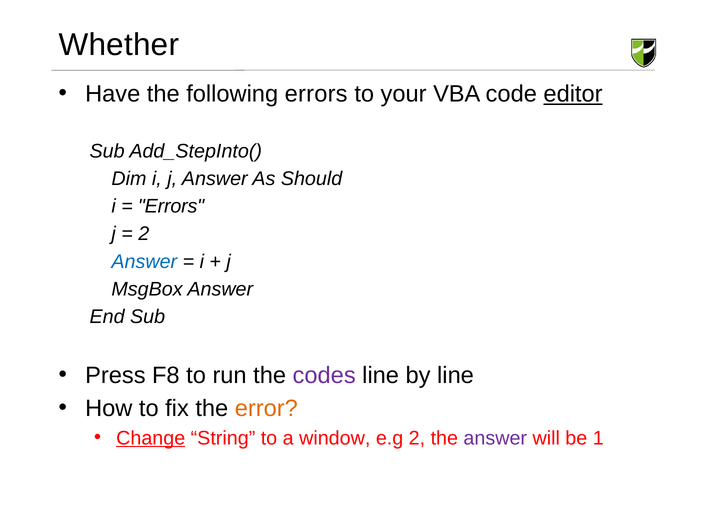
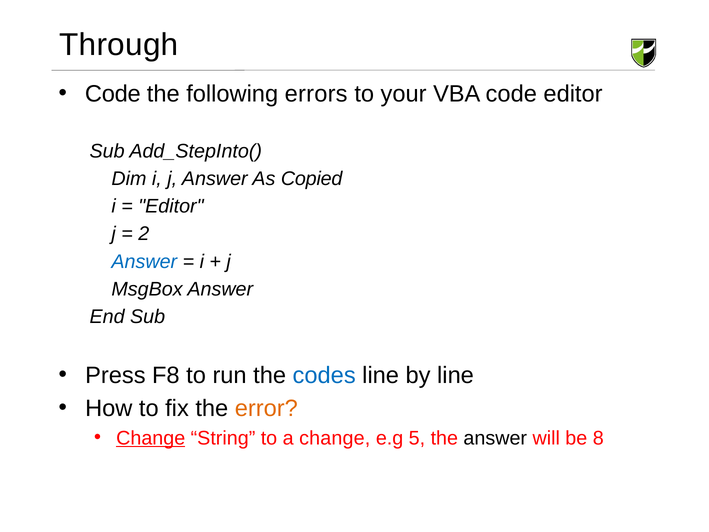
Whether: Whether -> Through
Have at (113, 94): Have -> Code
editor at (573, 94) underline: present -> none
Should: Should -> Copied
Errors at (171, 206): Errors -> Editor
codes colour: purple -> blue
a window: window -> change
e.g 2: 2 -> 5
answer at (495, 438) colour: purple -> black
1: 1 -> 8
